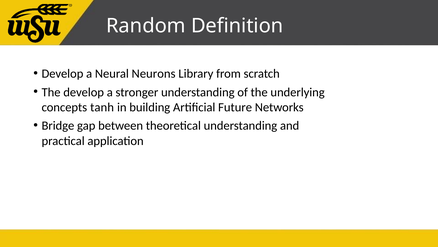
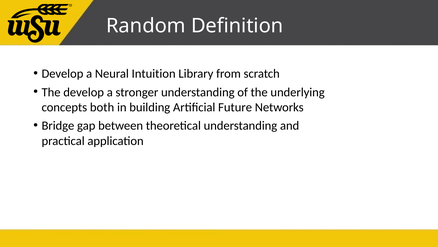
Neurons: Neurons -> Intuition
tanh: tanh -> both
